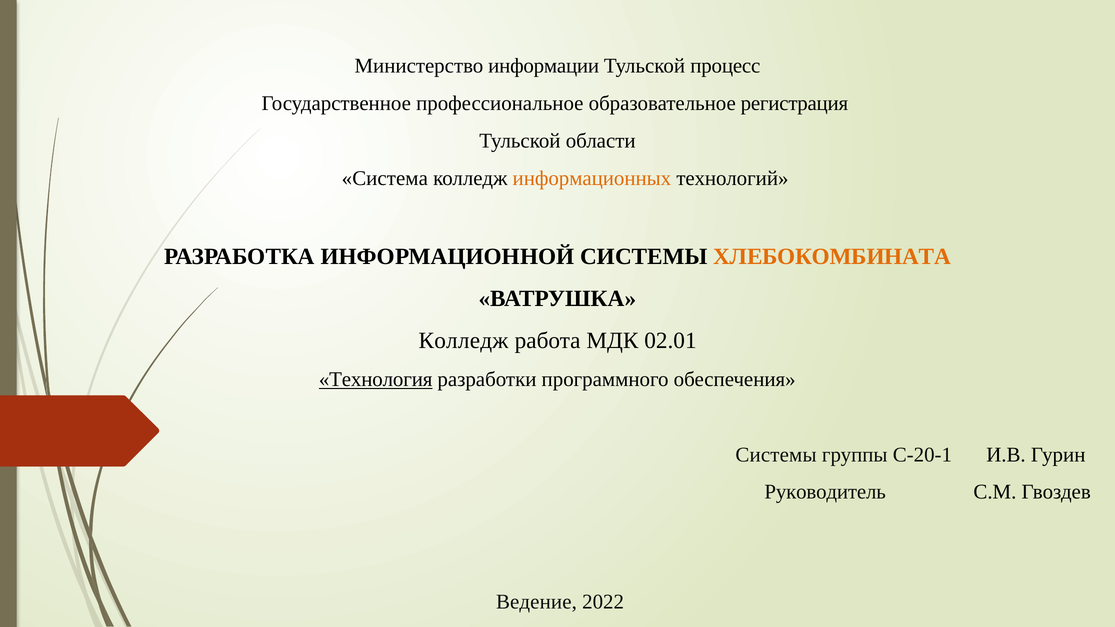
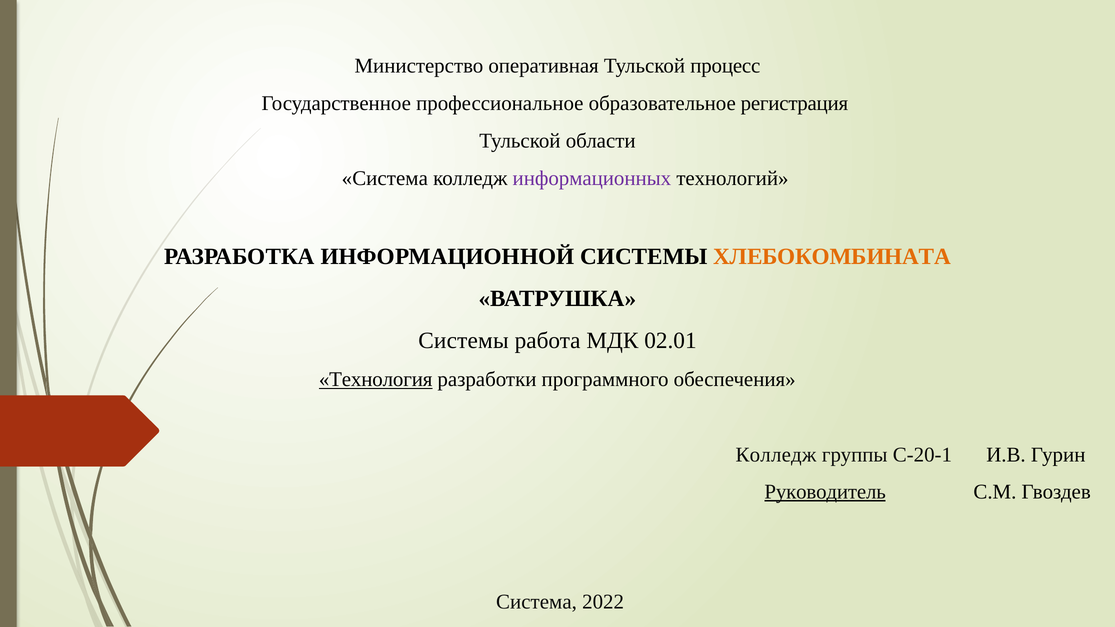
информации: информации -> оперативная
информационных colour: orange -> purple
Колледж at (463, 341): Колледж -> Системы
Системы at (776, 455): Системы -> Колледж
Руководитель underline: none -> present
Ведение at (536, 602): Ведение -> Система
